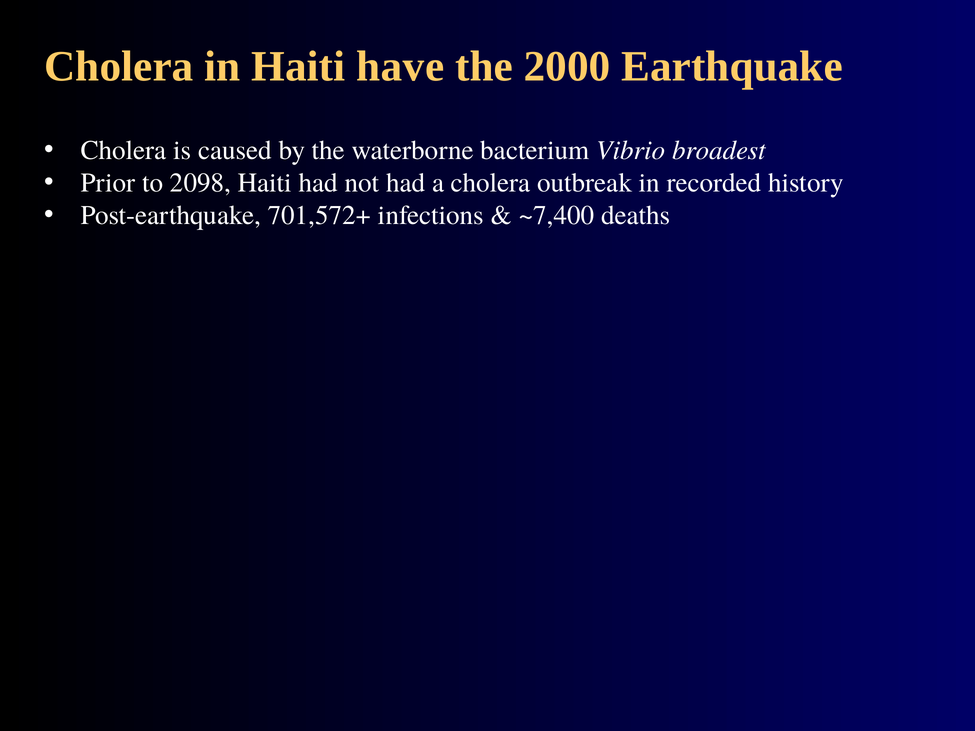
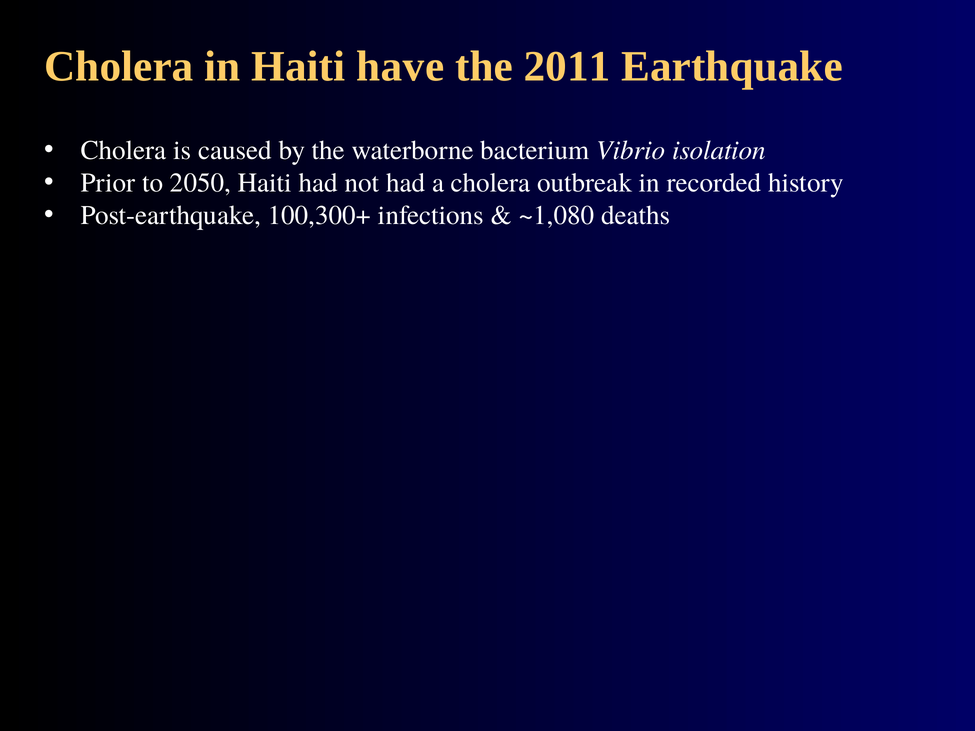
2000: 2000 -> 2011
broadest: broadest -> isolation
2098: 2098 -> 2050
701,572+: 701,572+ -> 100,300+
~7,400: ~7,400 -> ~1,080
